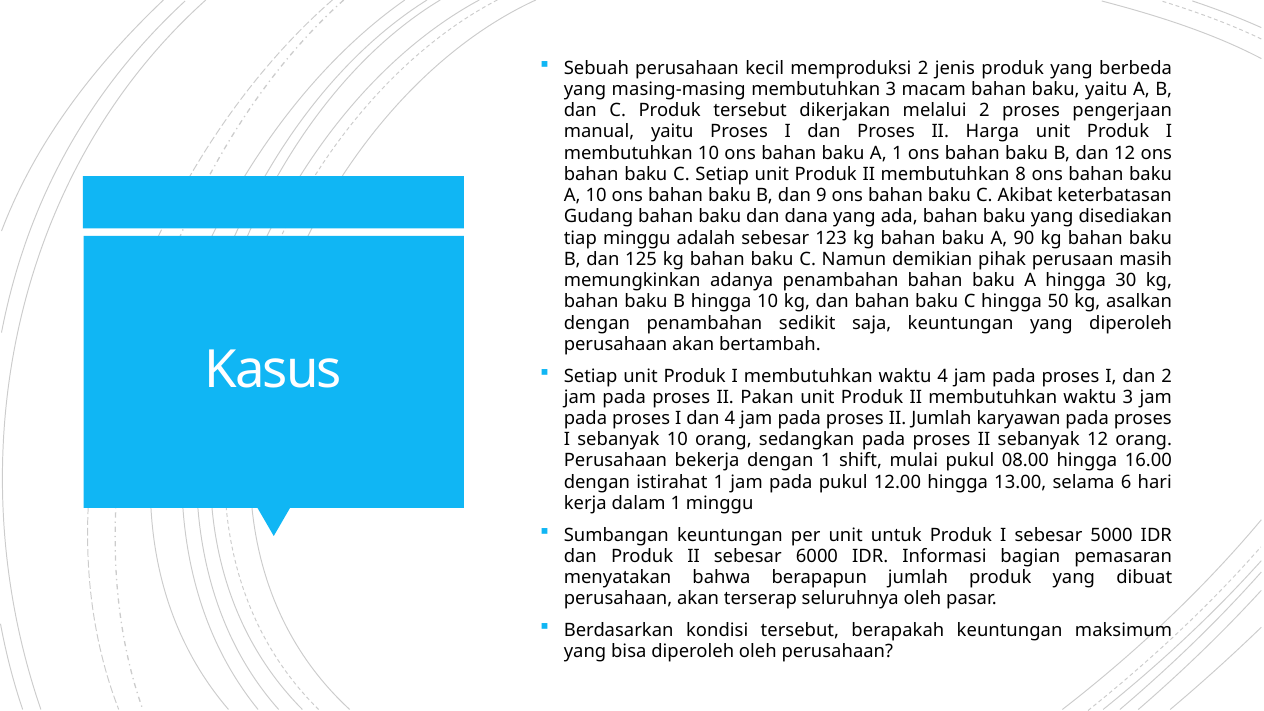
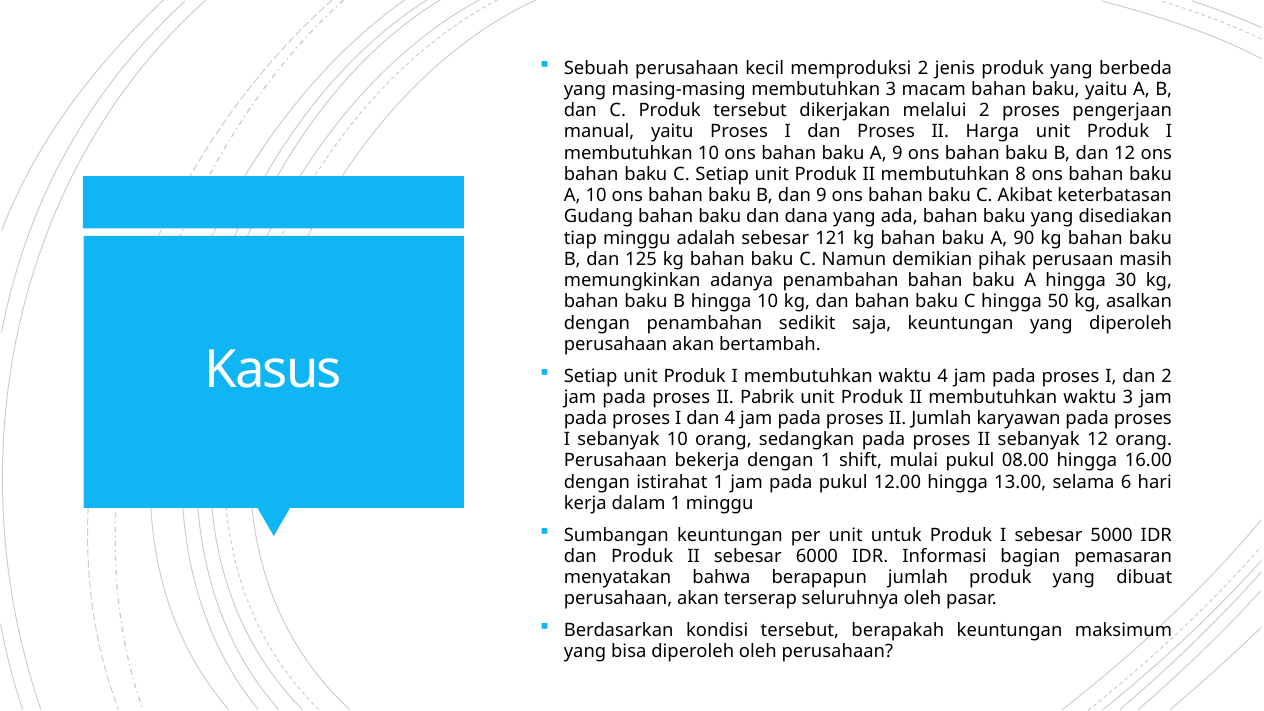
A 1: 1 -> 9
123: 123 -> 121
Pakan: Pakan -> Pabrik
